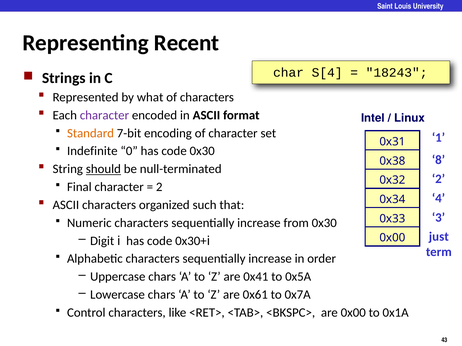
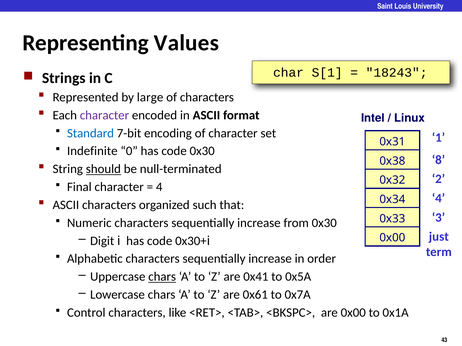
Recent: Recent -> Values
S[4: S[4 -> S[1
what: what -> large
Standard colour: orange -> blue
2 at (159, 187): 2 -> 4
chars at (162, 277) underline: none -> present
